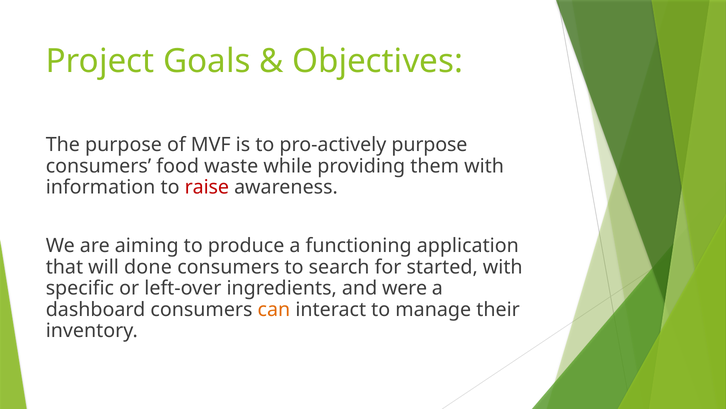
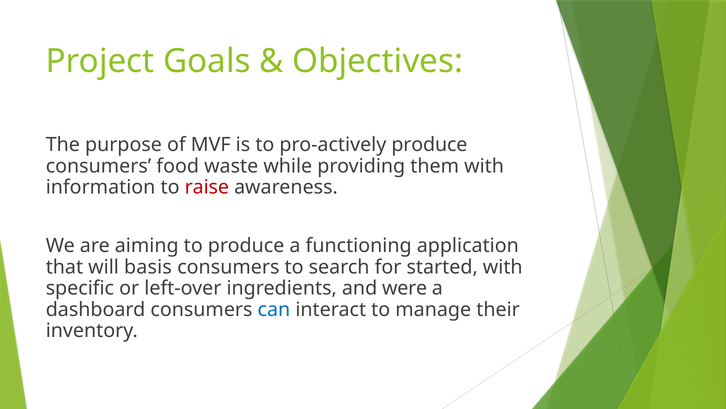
pro-actively purpose: purpose -> produce
done: done -> basis
can colour: orange -> blue
